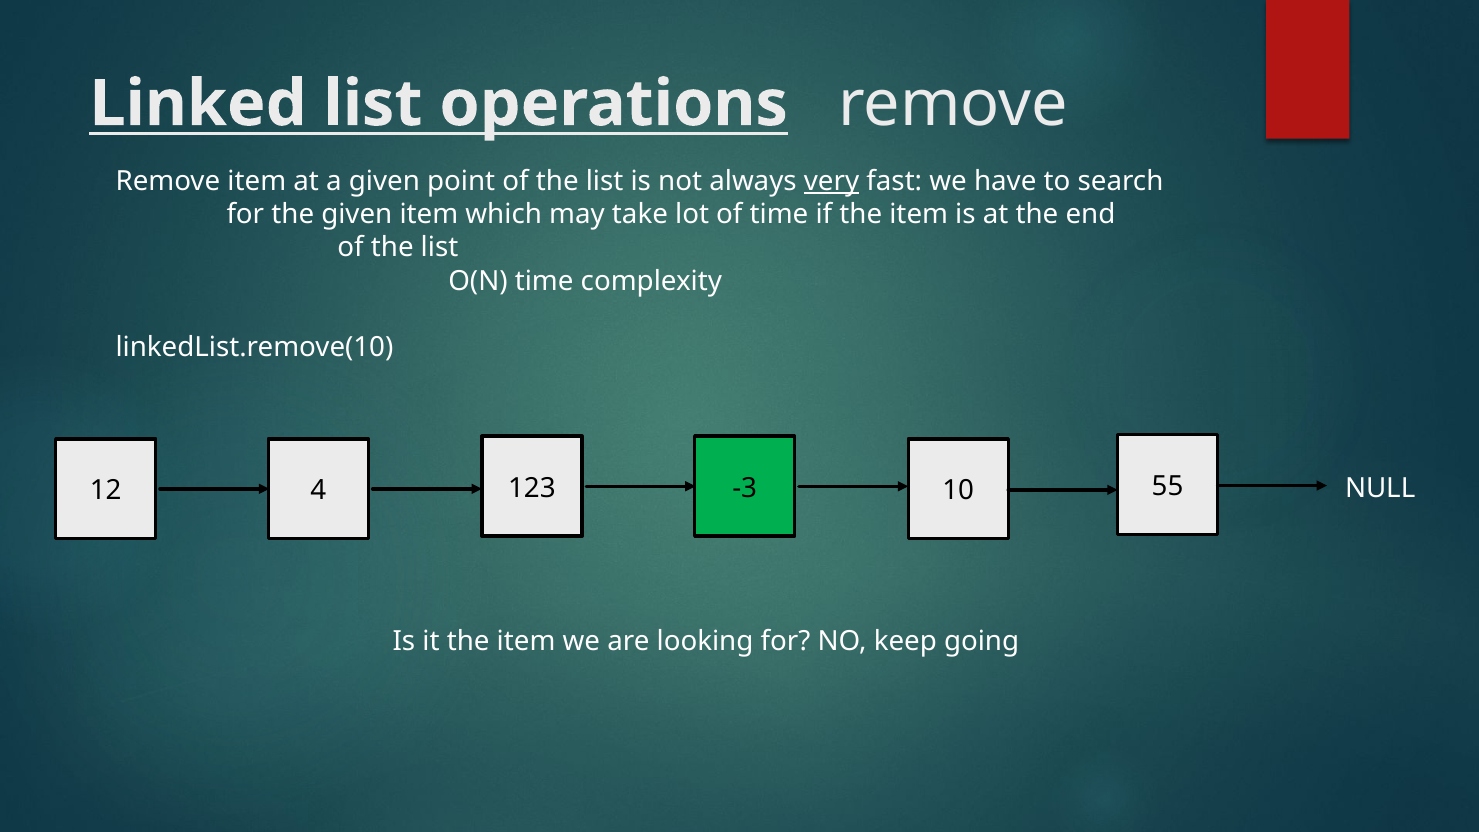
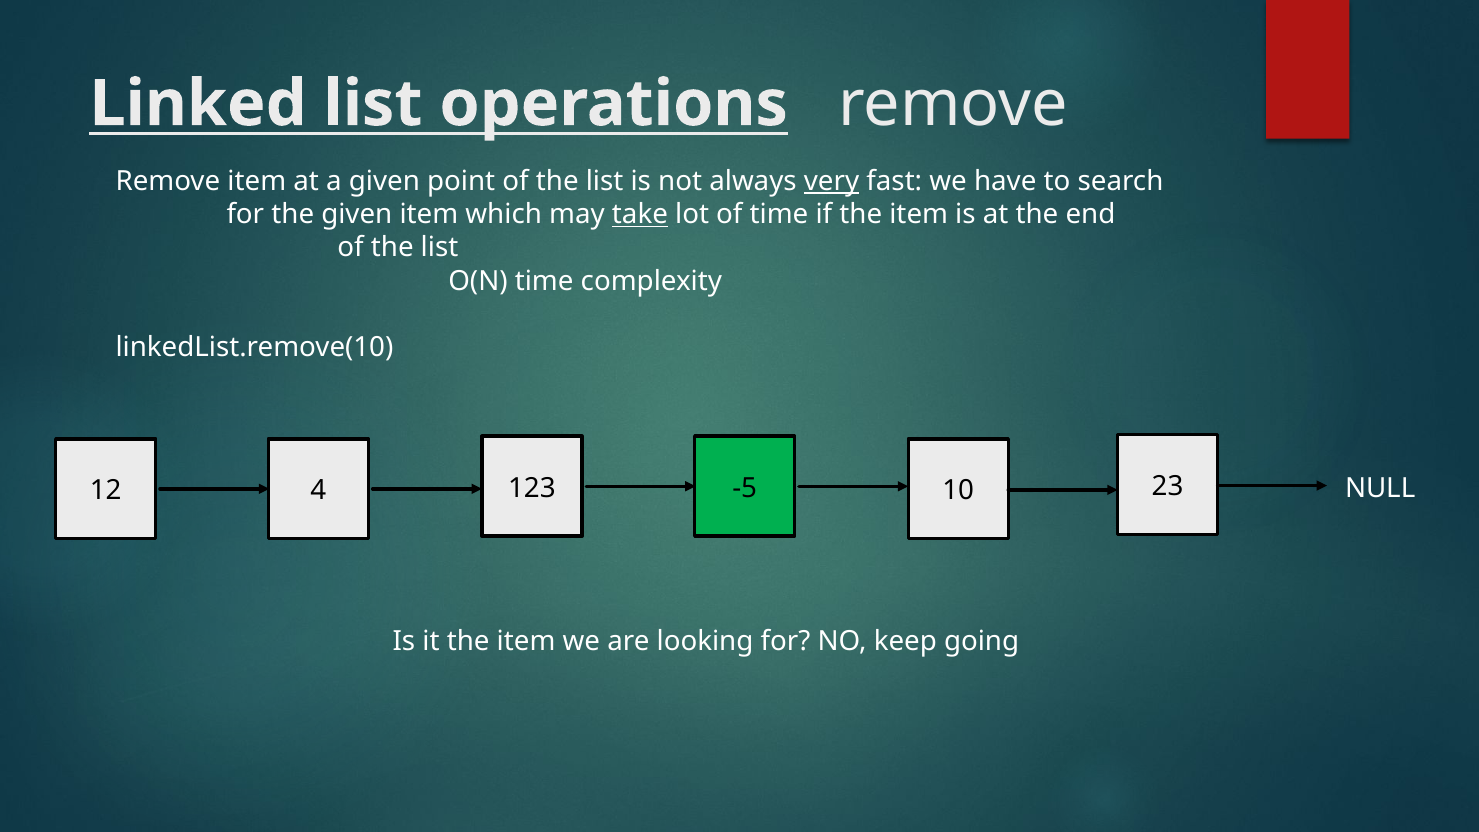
take underline: none -> present
-3: -3 -> -5
55: 55 -> 23
